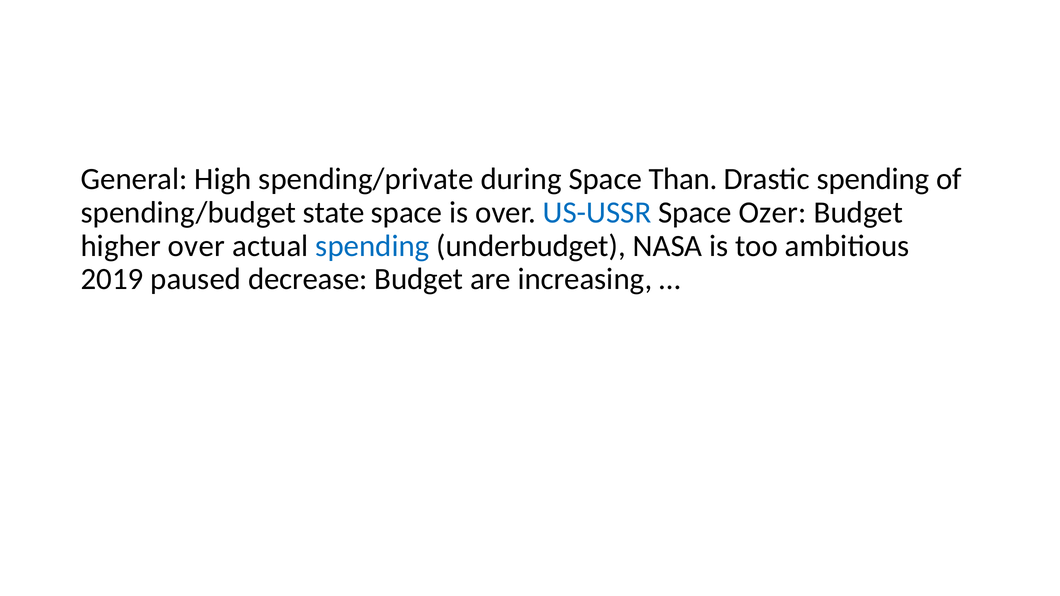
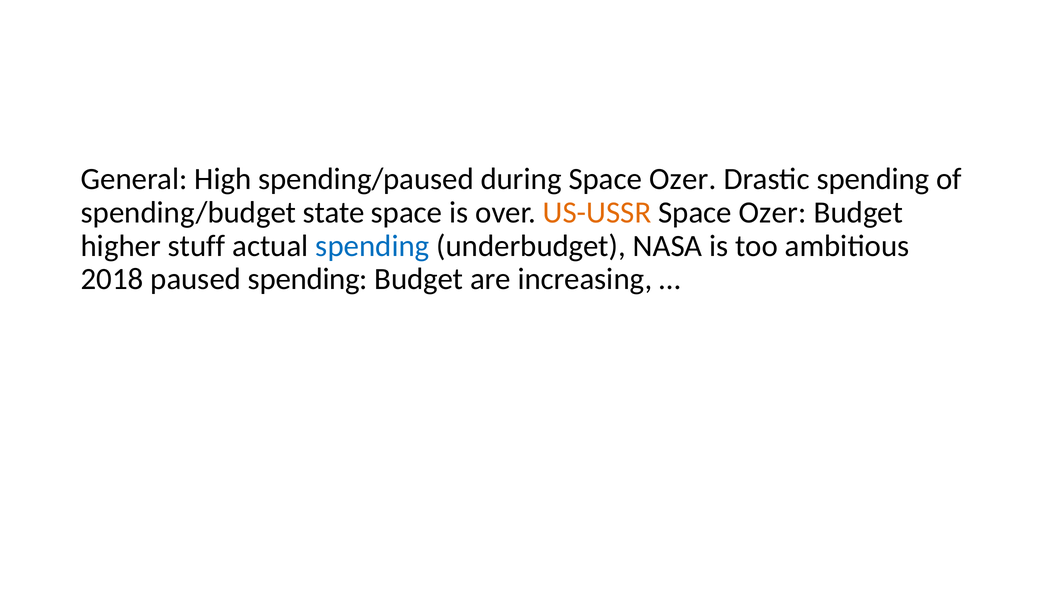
spending/private: spending/private -> spending/paused
during Space Than: Than -> Ozer
US-USSR colour: blue -> orange
higher over: over -> stuff
2019: 2019 -> 2018
paused decrease: decrease -> spending
